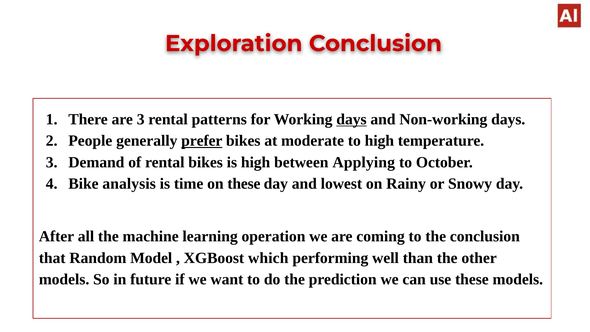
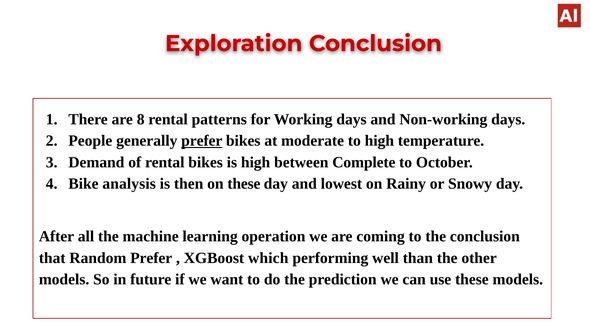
are 3: 3 -> 8
days at (352, 119) underline: present -> none
Applying: Applying -> Complete
time: time -> then
Random Model: Model -> Prefer
